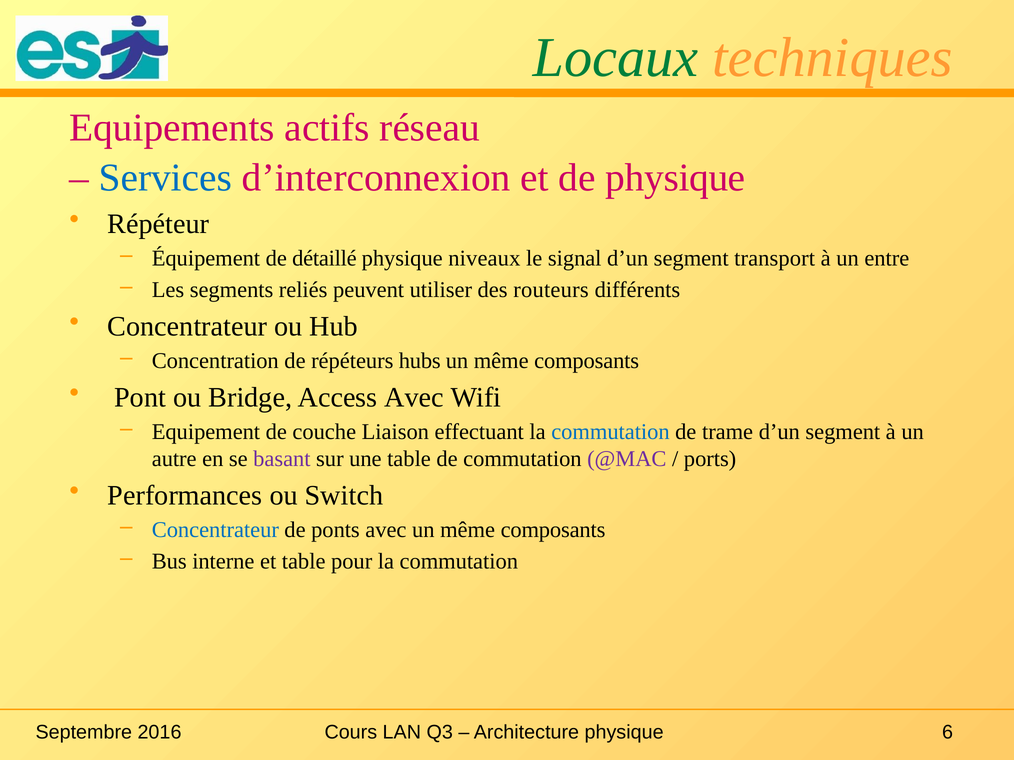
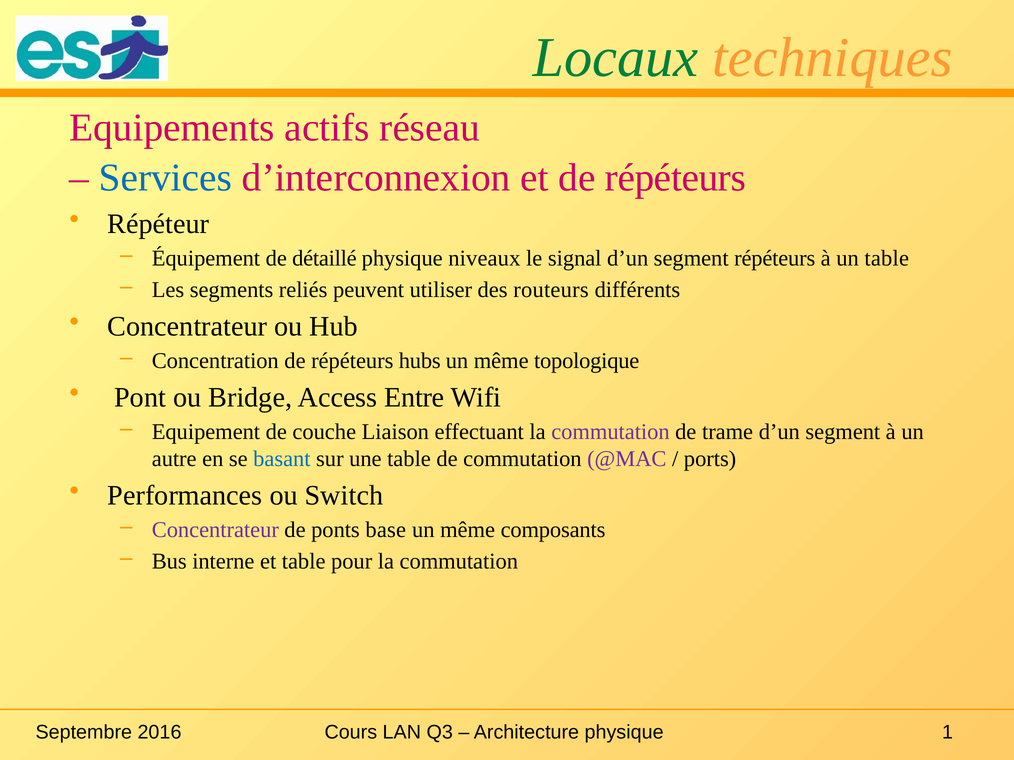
et de physique: physique -> répéteurs
segment transport: transport -> répéteurs
un entre: entre -> table
composants at (587, 361): composants -> topologique
Access Avec: Avec -> Entre
commutation at (610, 432) colour: blue -> purple
basant colour: purple -> blue
Concentrateur at (215, 530) colour: blue -> purple
ponts avec: avec -> base
6: 6 -> 1
